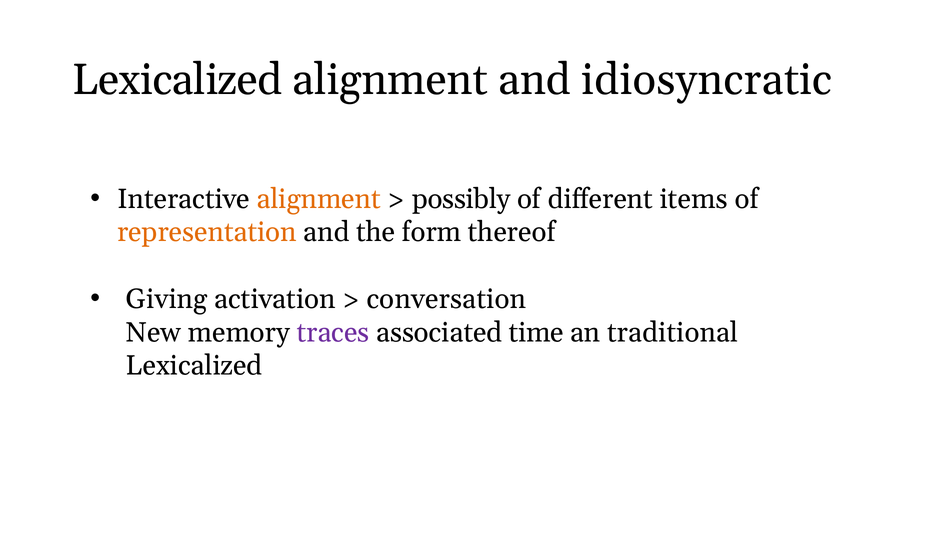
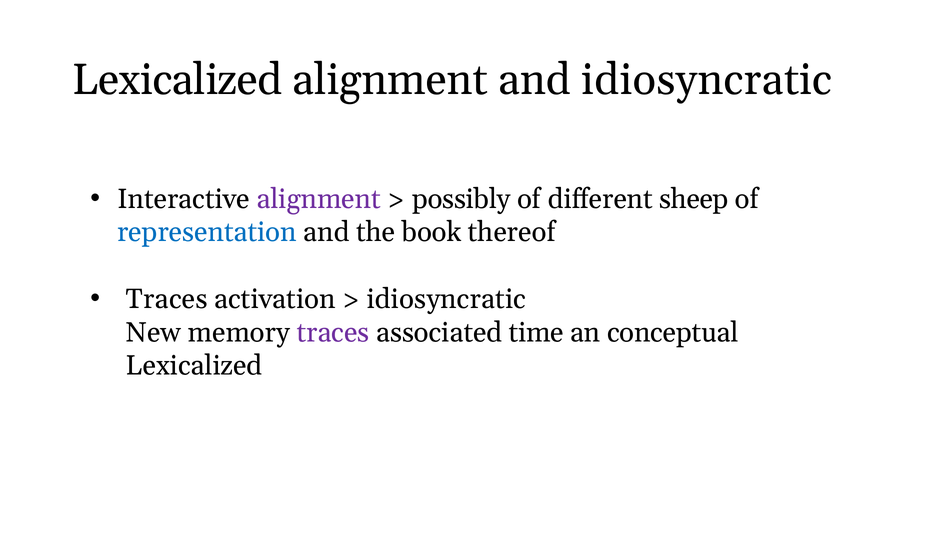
alignment at (319, 199) colour: orange -> purple
items: items -> sheep
representation colour: orange -> blue
form: form -> book
Giving at (167, 299): Giving -> Traces
conversation at (446, 299): conversation -> idiosyncratic
traditional: traditional -> conceptual
